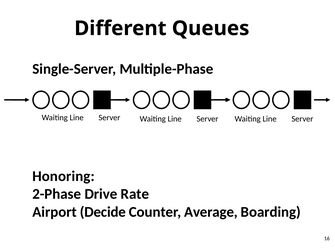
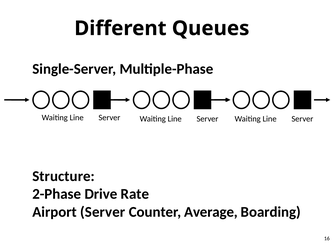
Honoring: Honoring -> Structure
Airport Decide: Decide -> Server
